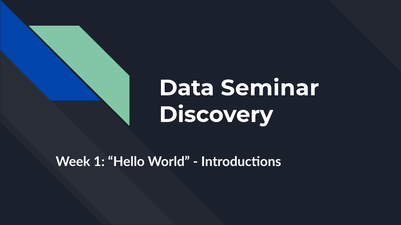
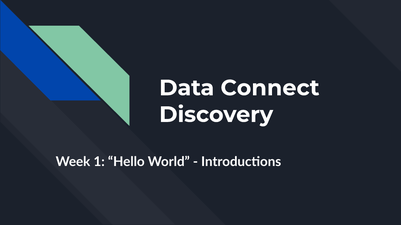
Seminar: Seminar -> Connect
